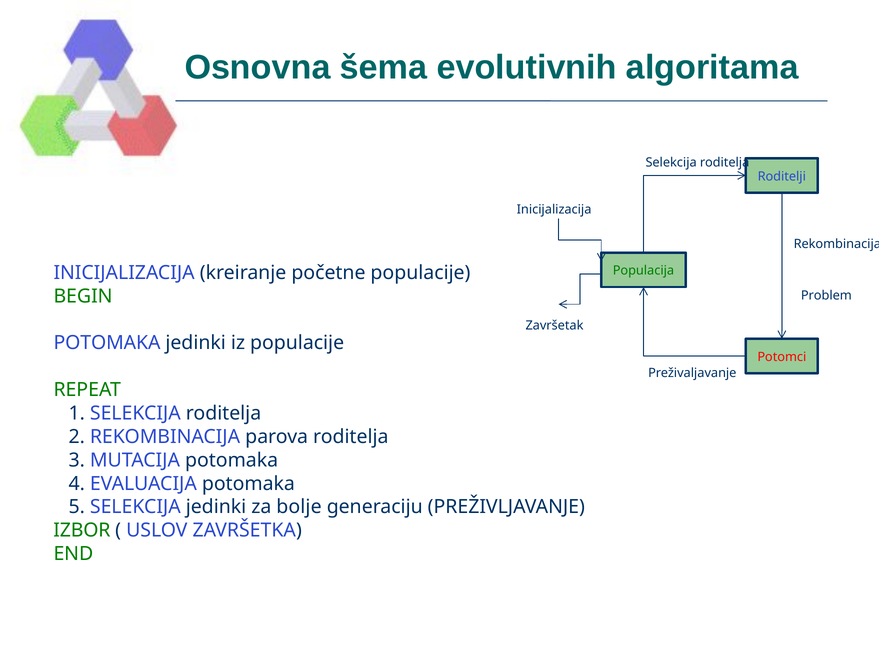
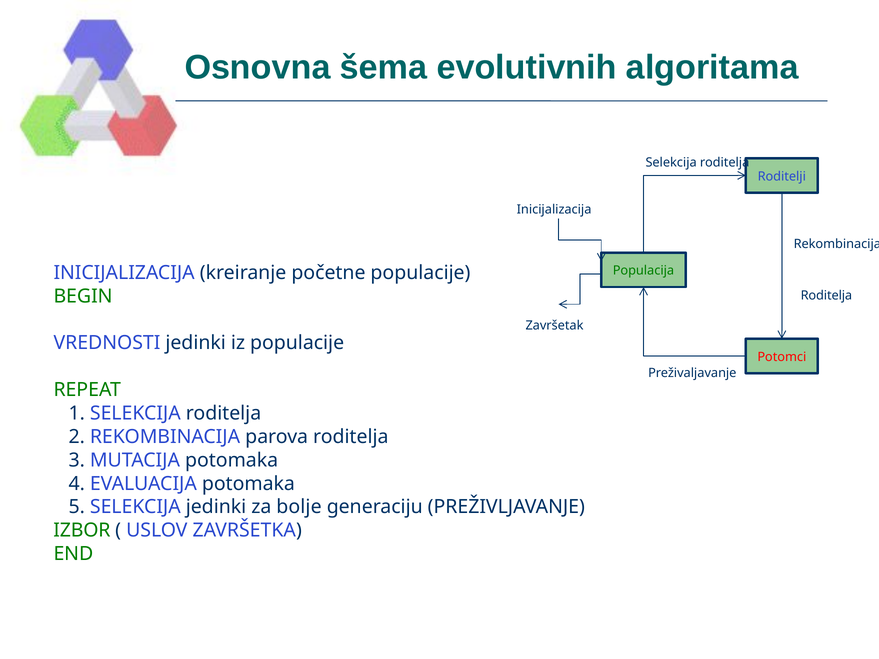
Problem at (826, 296): Problem -> Roditelja
POTOMAKA at (107, 343): POTOMAKA -> VREDNOSTI
